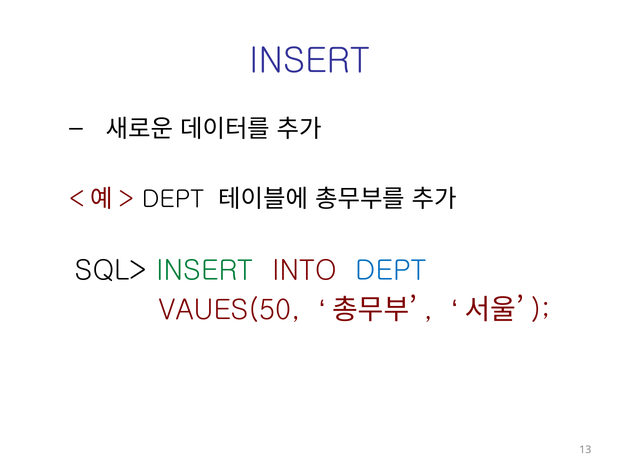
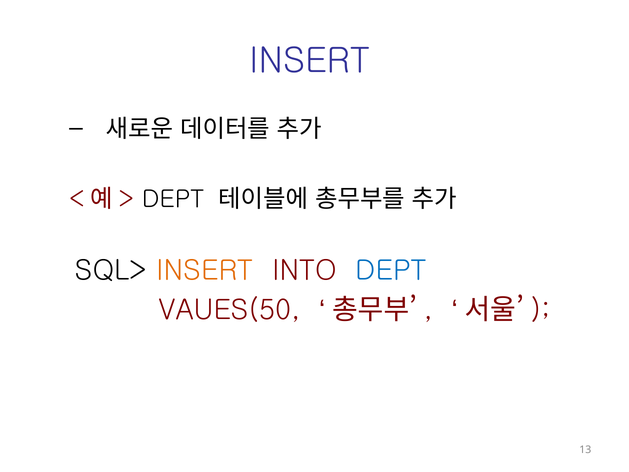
INSERT at (205, 271) colour: green -> orange
